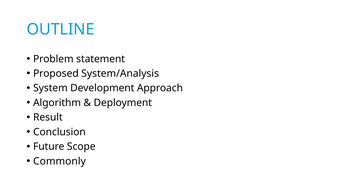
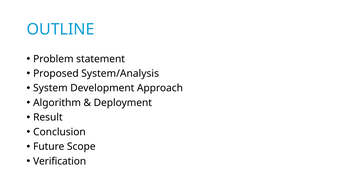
Commonly: Commonly -> Verification
